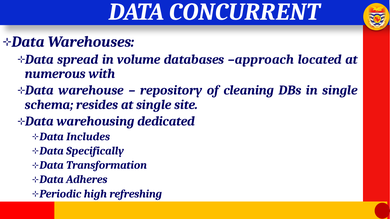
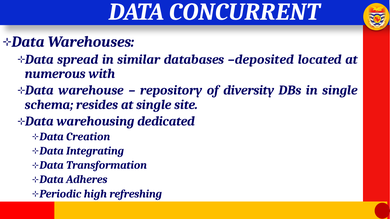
volume: volume -> similar
approach: approach -> deposited
cleaning: cleaning -> diversity
Includes: Includes -> Creation
Specifically: Specifically -> Integrating
